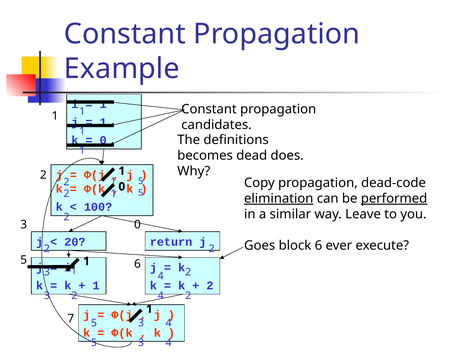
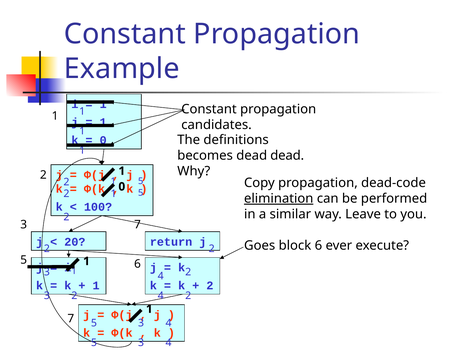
dead does: does -> dead
performed underline: present -> none
3 0: 0 -> 7
